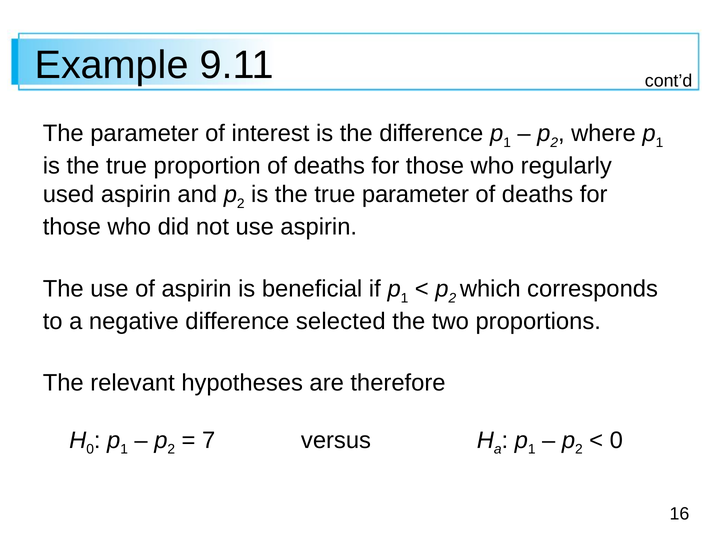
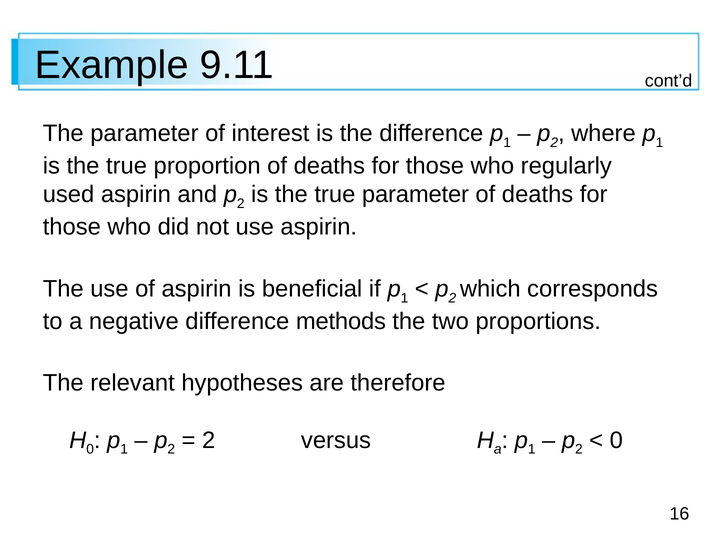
selected: selected -> methods
7 at (209, 440): 7 -> 2
